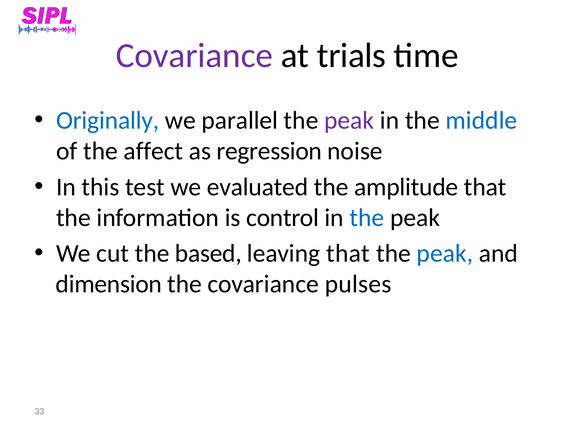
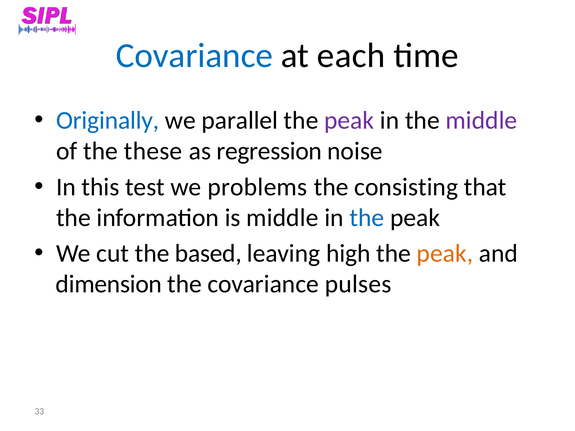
Covariance at (194, 56) colour: purple -> blue
trials: trials -> each
middle at (481, 121) colour: blue -> purple
affect: affect -> these
evaluated: evaluated -> problems
amplitude: amplitude -> consisting
is control: control -> middle
leaving that: that -> high
peak at (445, 254) colour: blue -> orange
